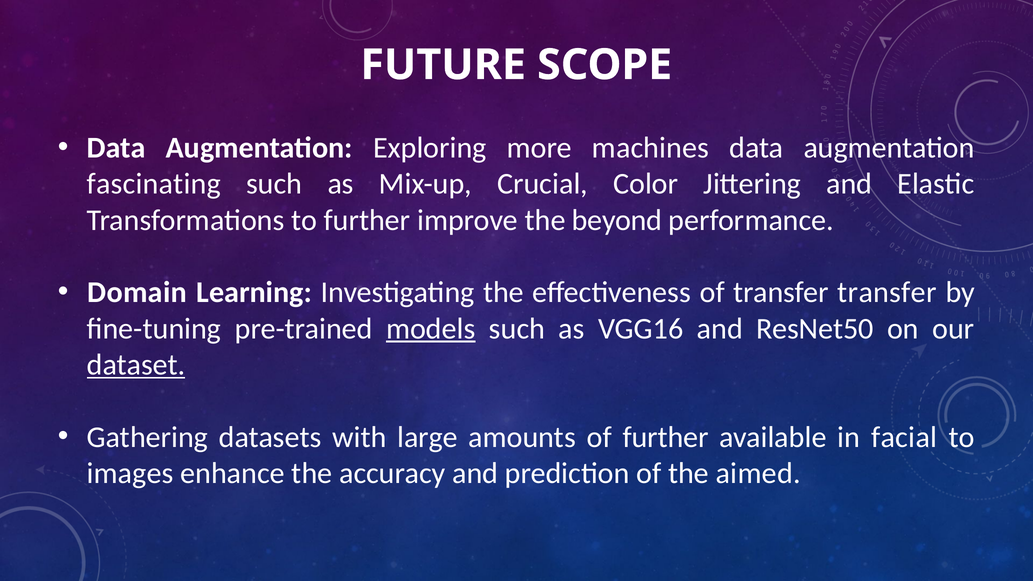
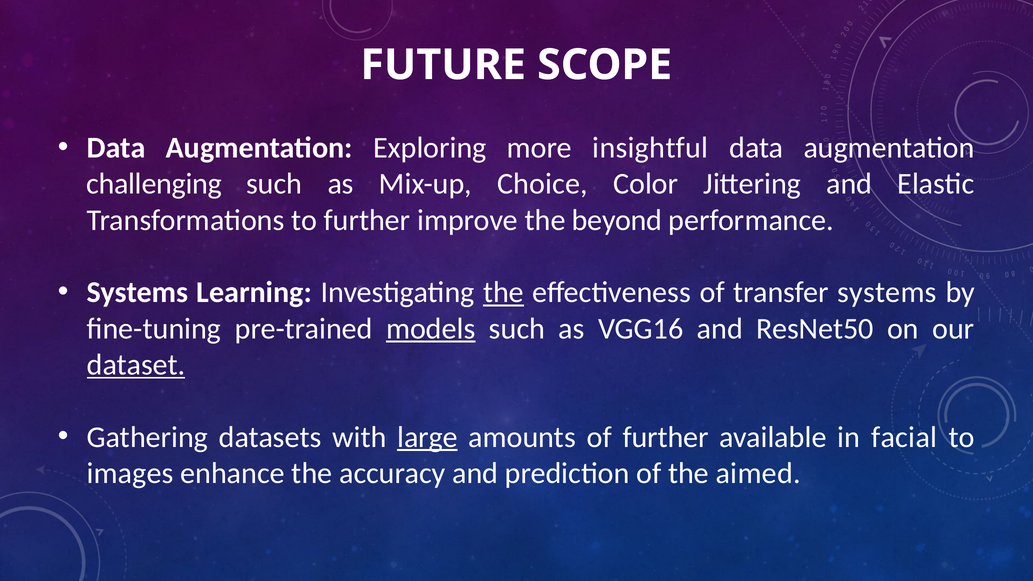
machines: machines -> insightful
fascinating: fascinating -> challenging
Crucial: Crucial -> Choice
Domain at (137, 293): Domain -> Systems
the at (503, 293) underline: none -> present
transfer transfer: transfer -> systems
large underline: none -> present
